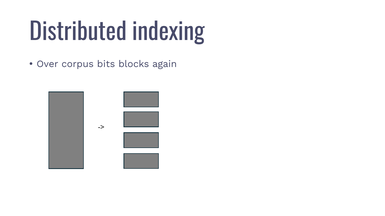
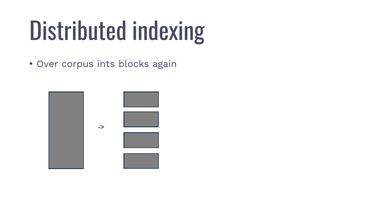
bits: bits -> ints
